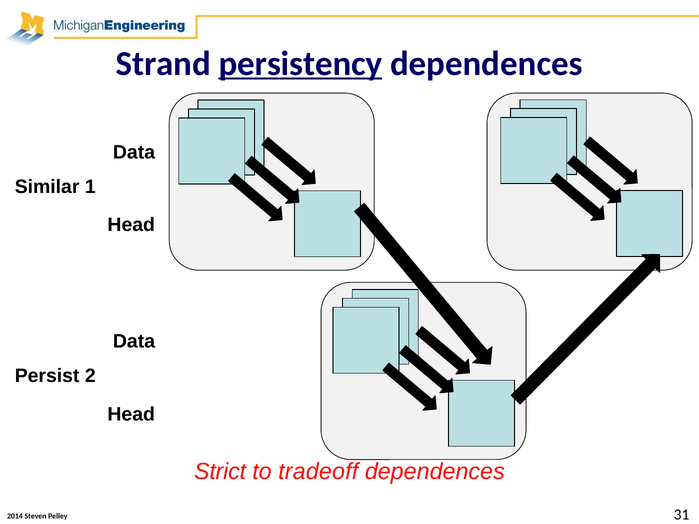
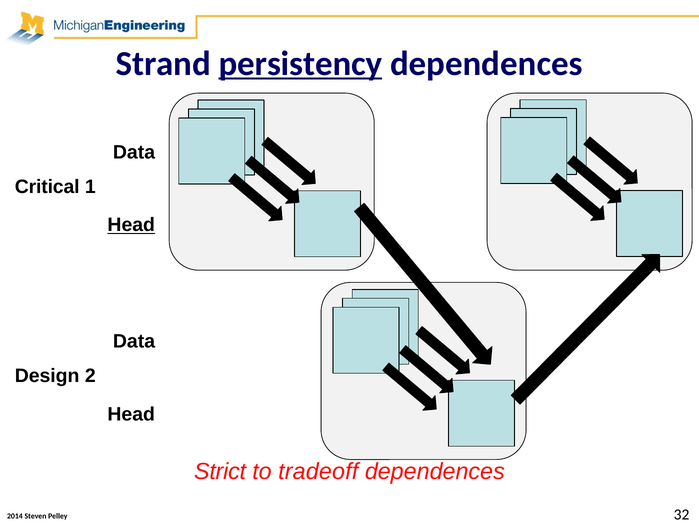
Similar: Similar -> Critical
Head at (131, 225) underline: none -> present
Persist: Persist -> Design
31: 31 -> 32
